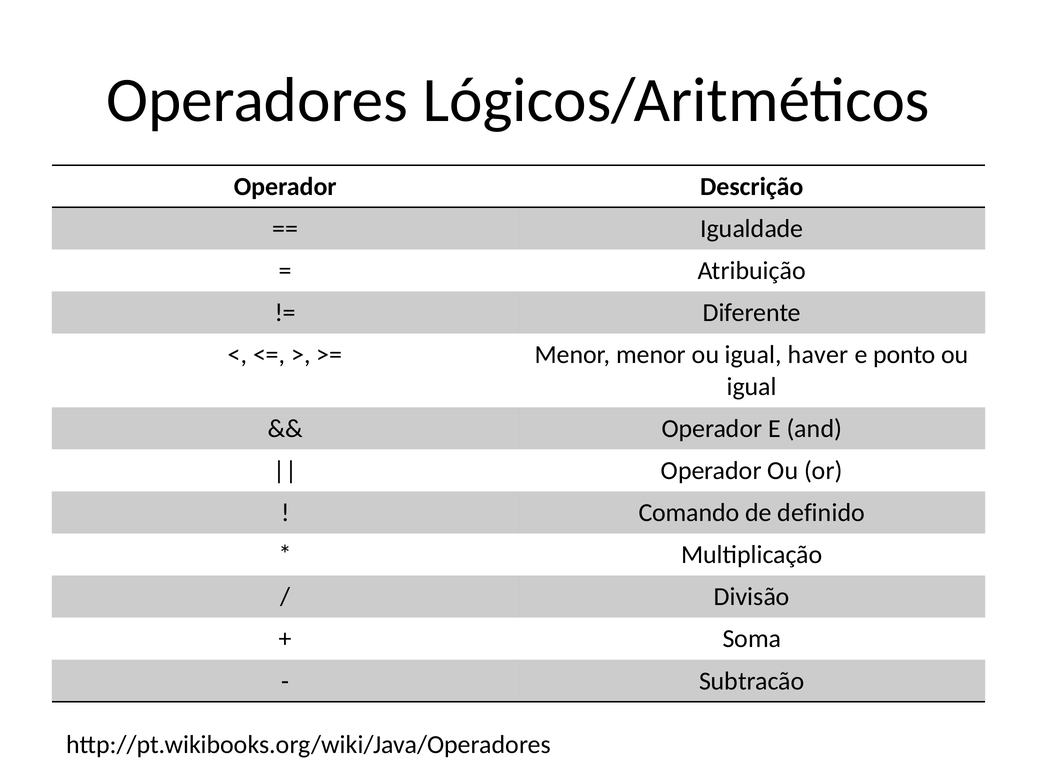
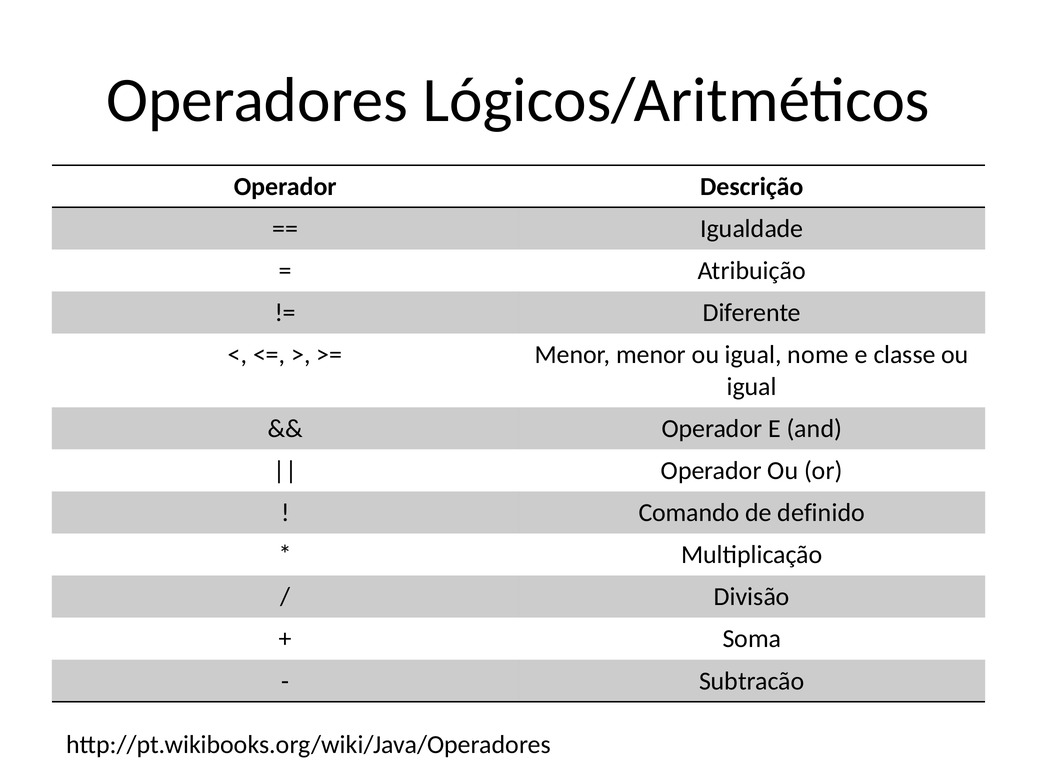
haver: haver -> nome
ponto: ponto -> classe
